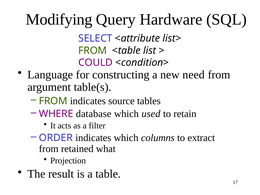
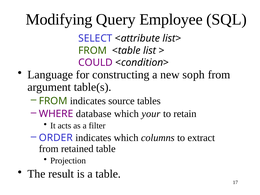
Hardware: Hardware -> Employee
need: need -> soph
used: used -> your
retained what: what -> table
